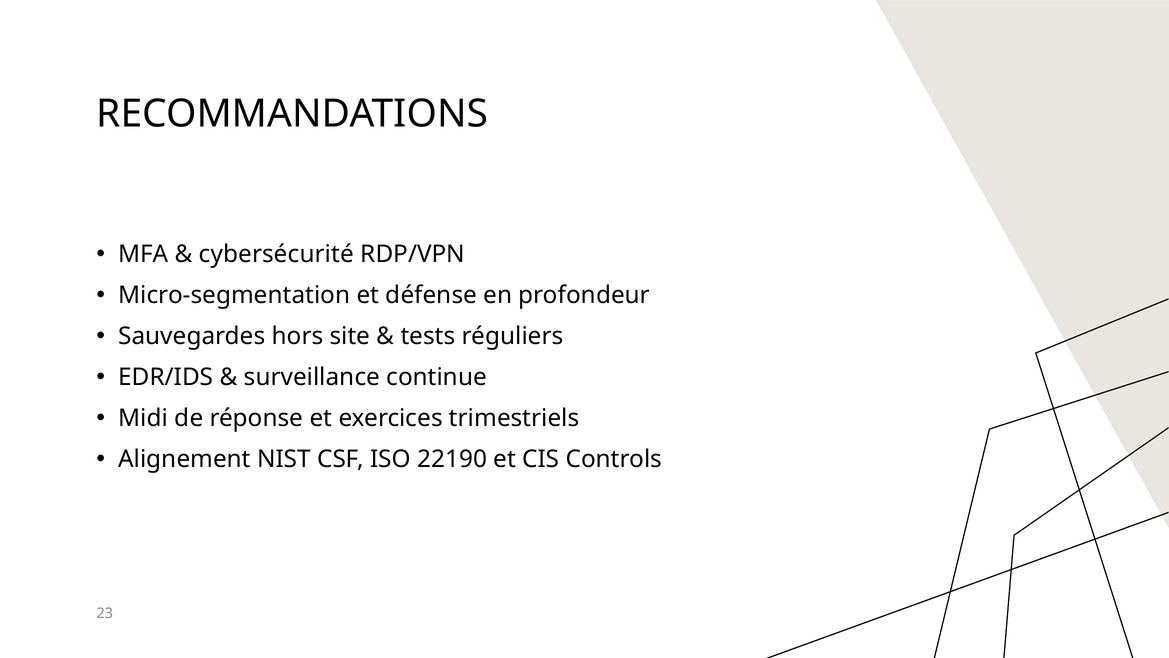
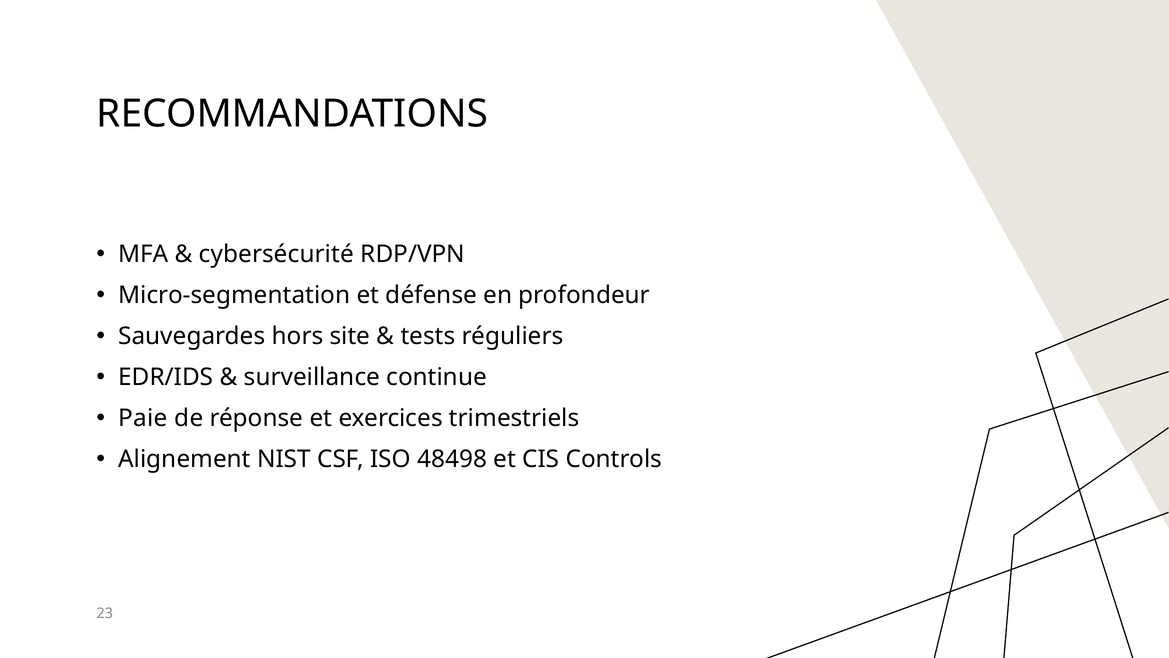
Midi: Midi -> Paie
22190: 22190 -> 48498
